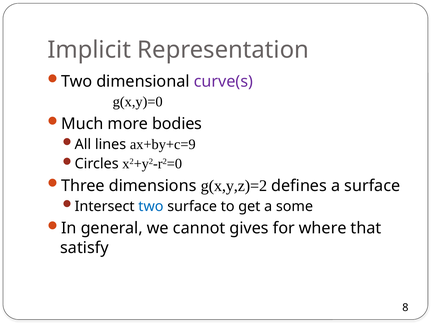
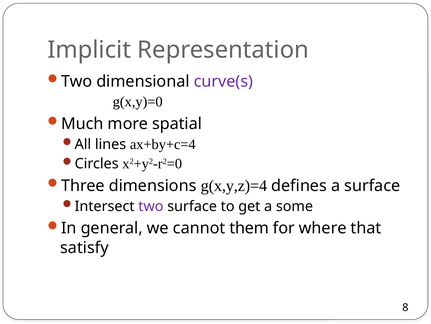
bodies: bodies -> spatial
ax+by+c=9: ax+by+c=9 -> ax+by+c=4
g(x,y,z)=2: g(x,y,z)=2 -> g(x,y,z)=4
two at (151, 206) colour: blue -> purple
gives: gives -> them
